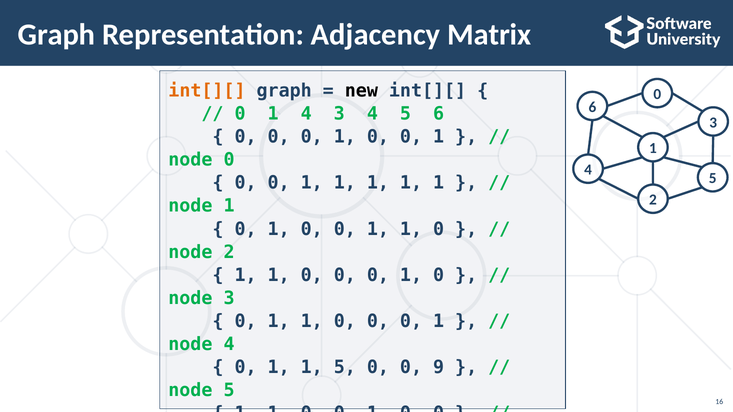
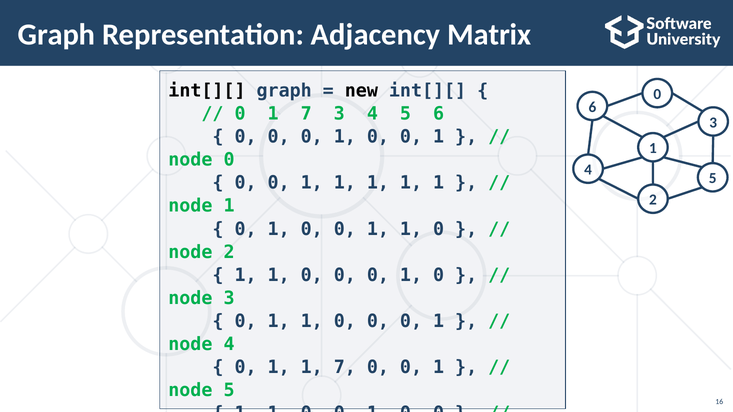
int[][ at (207, 91) colour: orange -> black
0 1 4: 4 -> 7
1 1 5: 5 -> 7
9 at (439, 368): 9 -> 1
